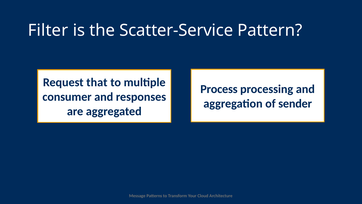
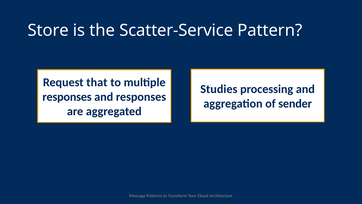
Filter: Filter -> Store
Process: Process -> Studies
consumer at (67, 97): consumer -> responses
